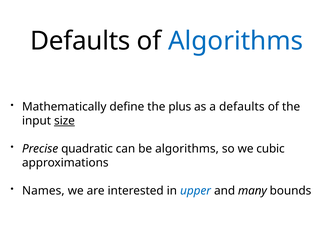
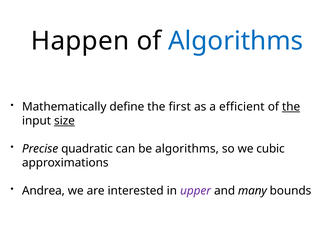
Defaults at (80, 41): Defaults -> Happen
plus: plus -> first
a defaults: defaults -> efficient
the at (291, 107) underline: none -> present
Names: Names -> Andrea
upper colour: blue -> purple
